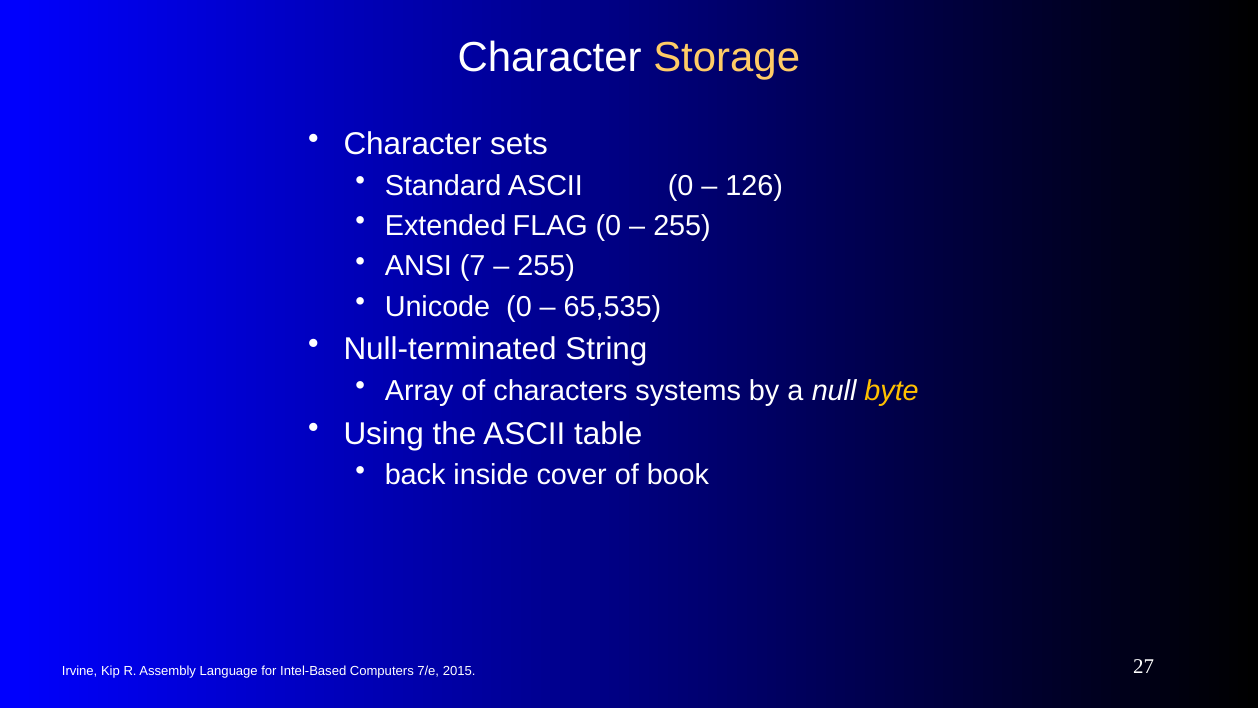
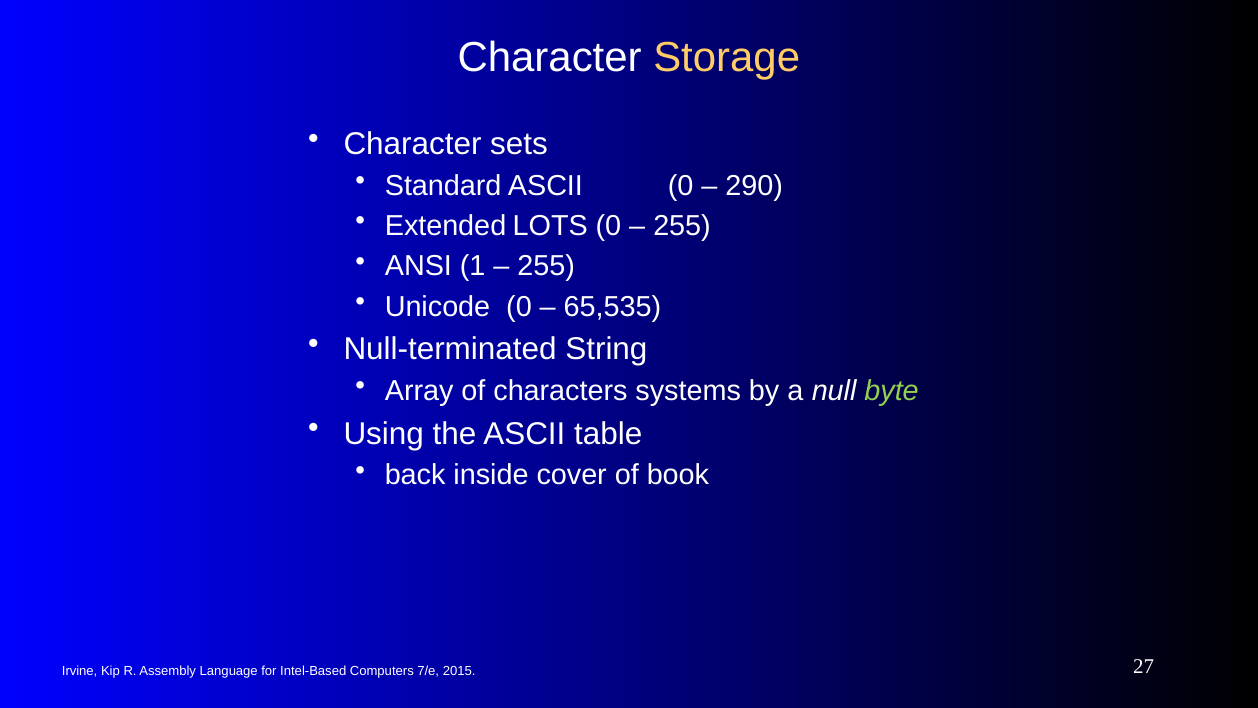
126: 126 -> 290
FLAG: FLAG -> LOTS
7: 7 -> 1
byte colour: yellow -> light green
